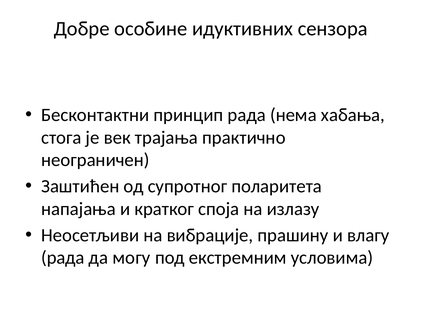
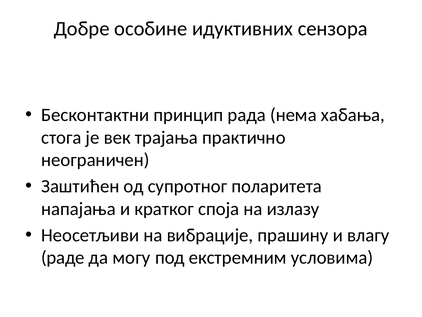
рада at (63, 257): рада -> раде
